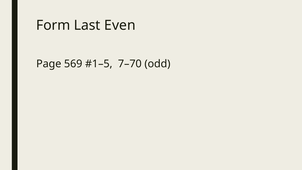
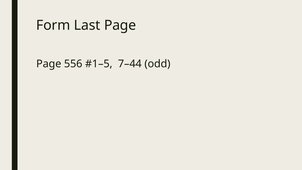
Last Even: Even -> Page
569: 569 -> 556
7–70: 7–70 -> 7–44
